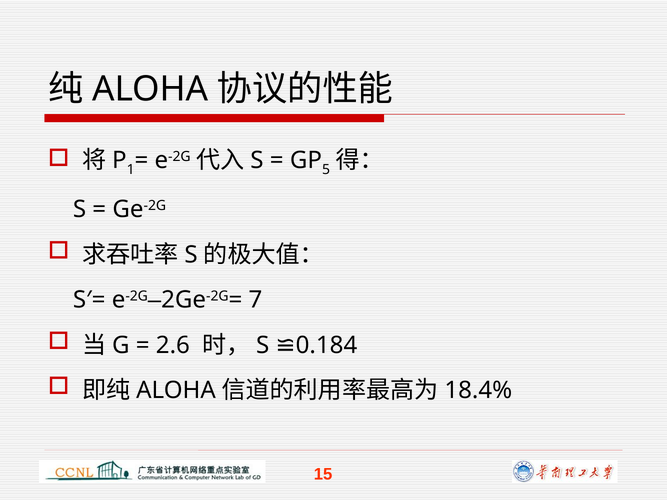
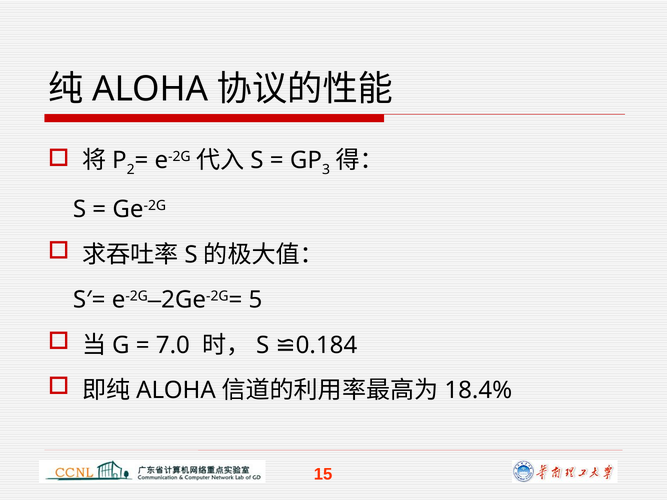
1: 1 -> 2
5: 5 -> 3
7: 7 -> 5
2.6: 2.6 -> 7.0
